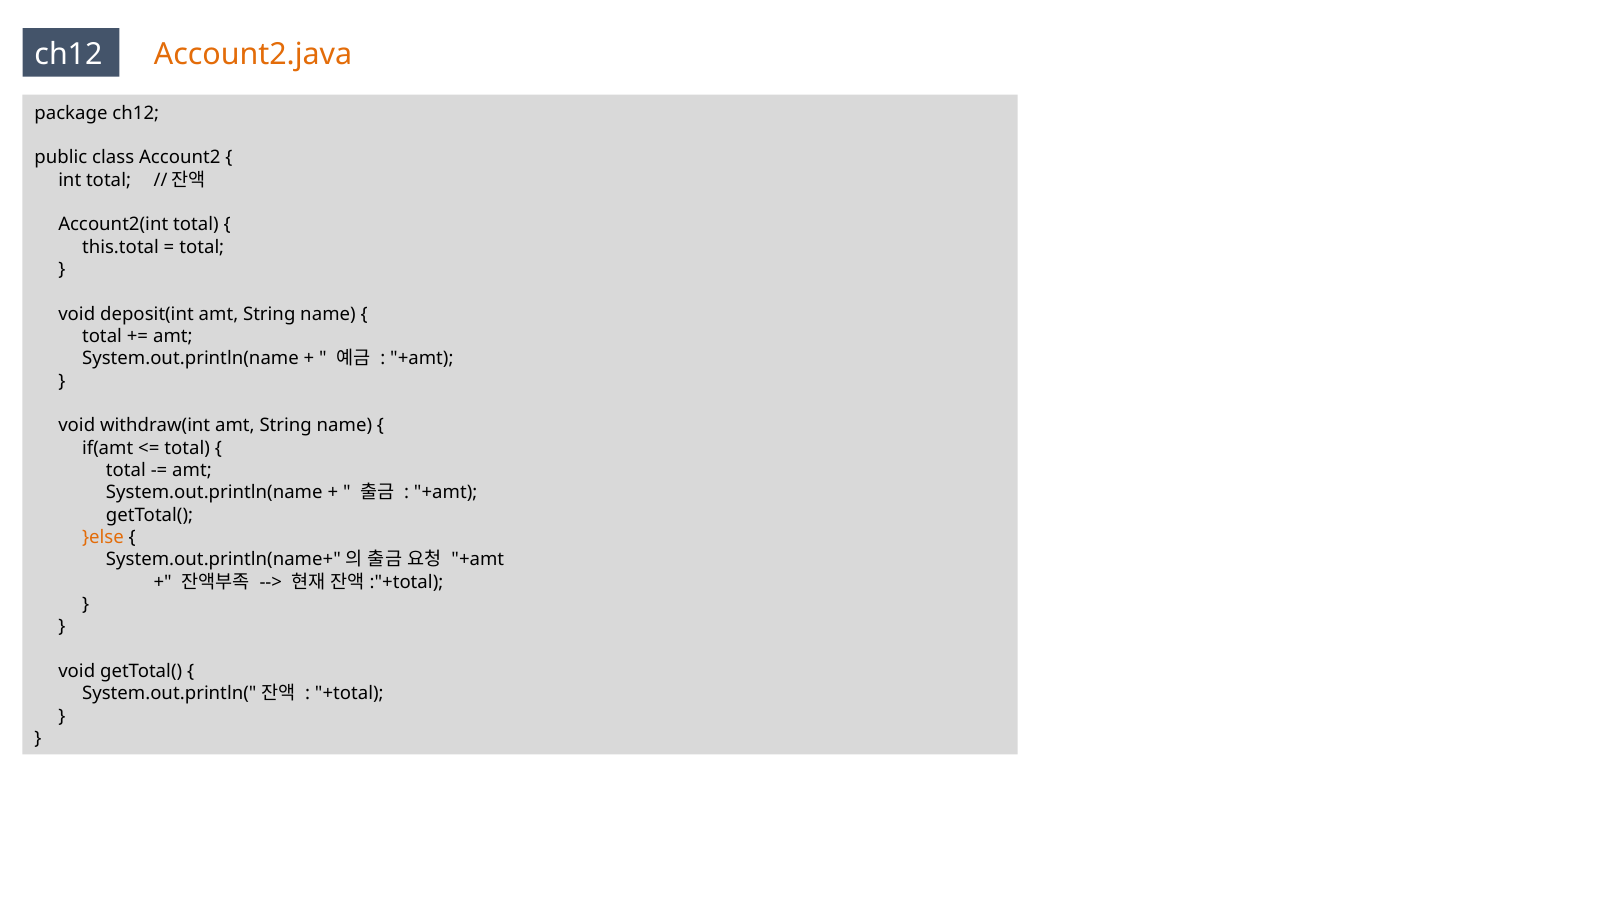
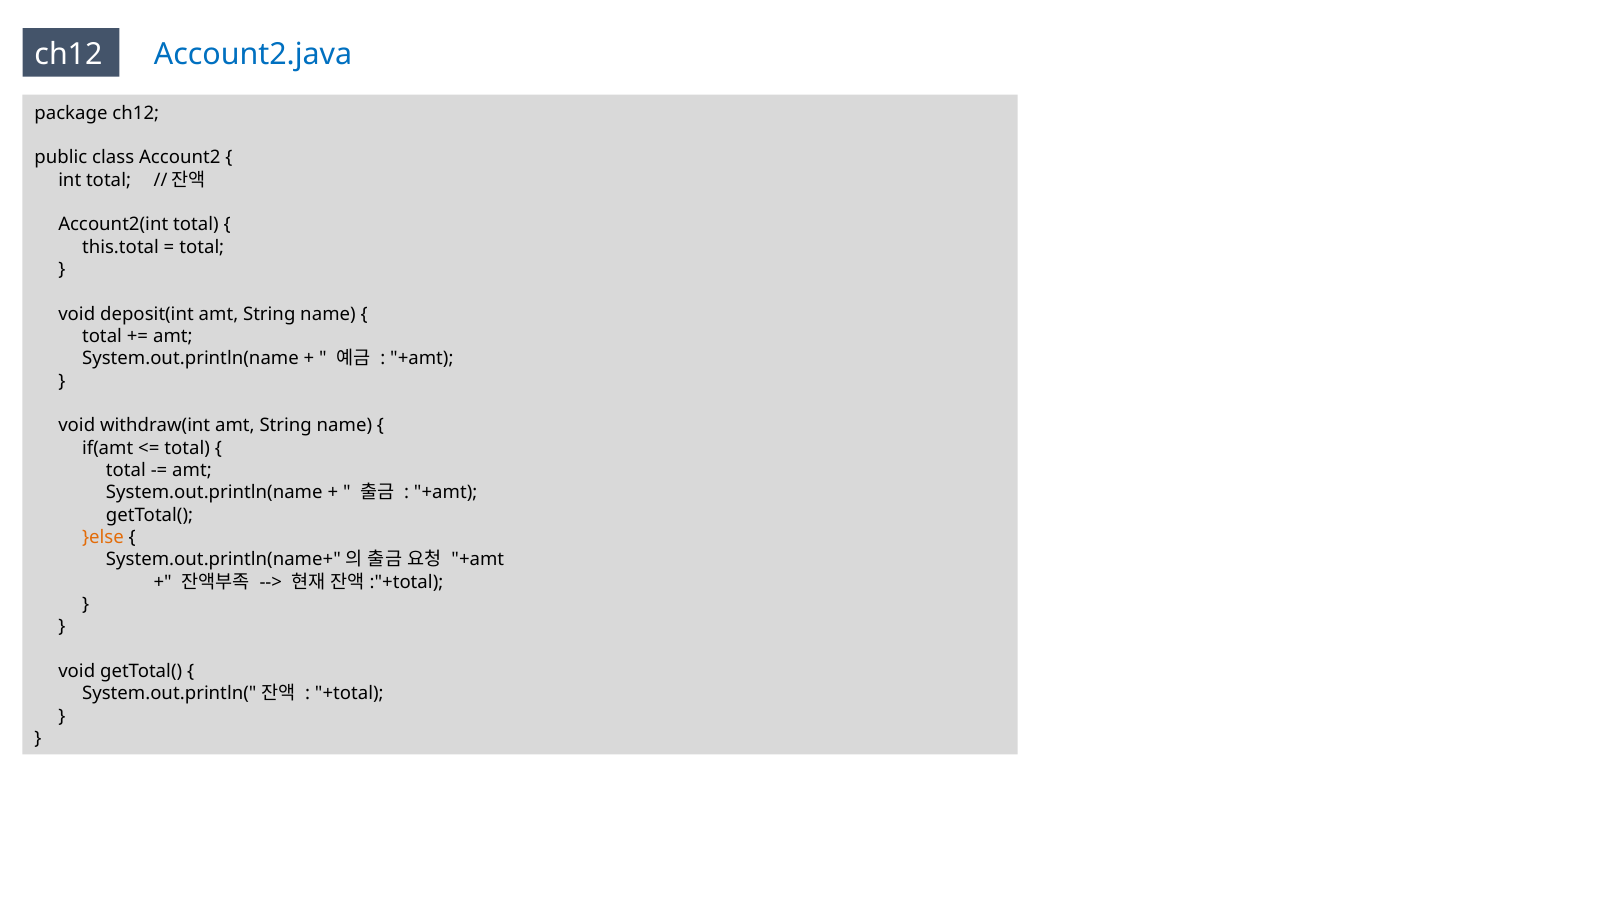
Account2.java colour: orange -> blue
